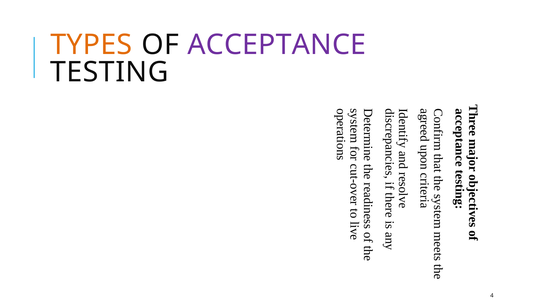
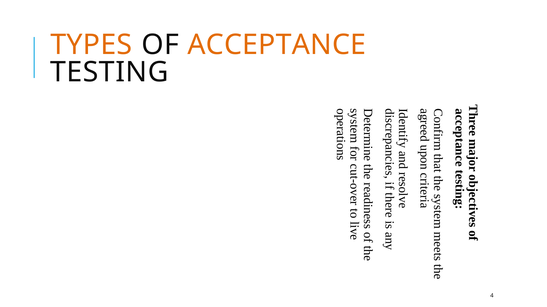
ACCEPTANCE colour: purple -> orange
